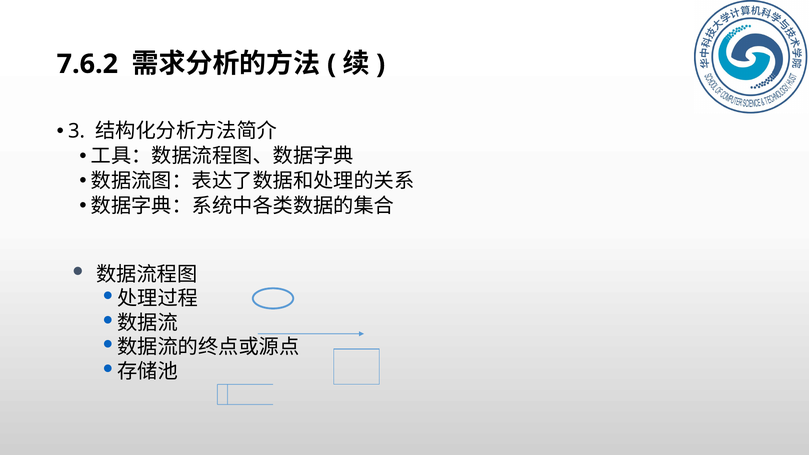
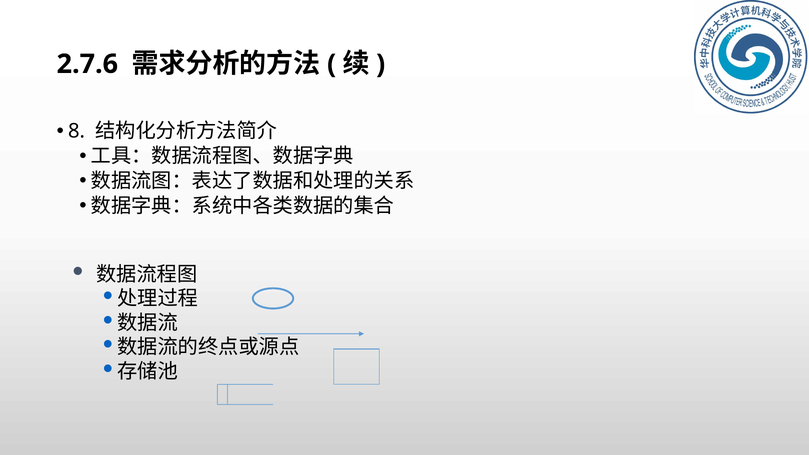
7.6.2: 7.6.2 -> 2.7.6
3: 3 -> 8
